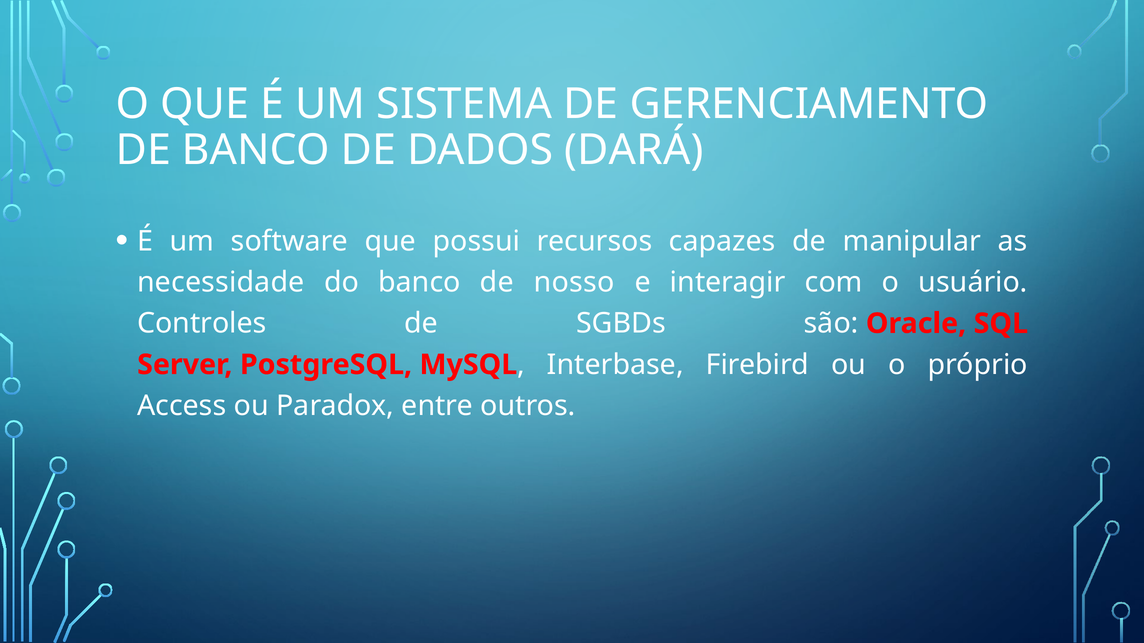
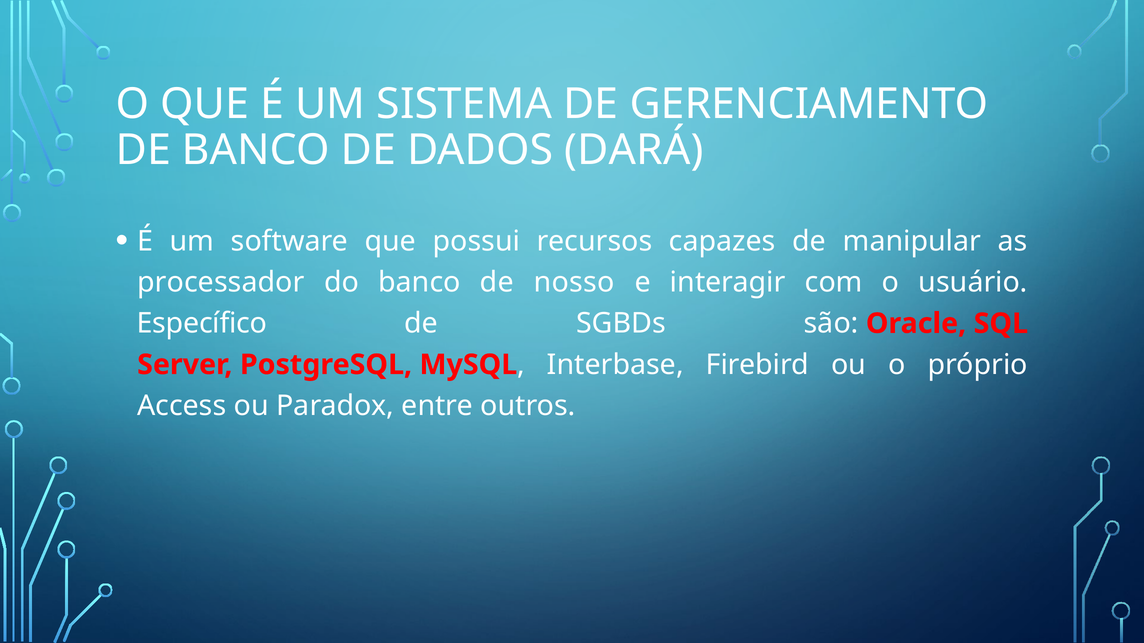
necessidade: necessidade -> processador
Controles: Controles -> Específico
